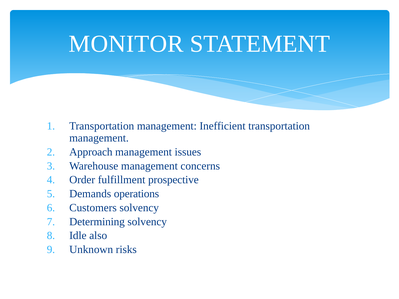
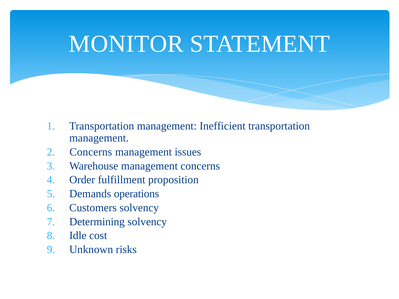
Approach at (91, 152): Approach -> Concerns
prospective: prospective -> proposition
also: also -> cost
